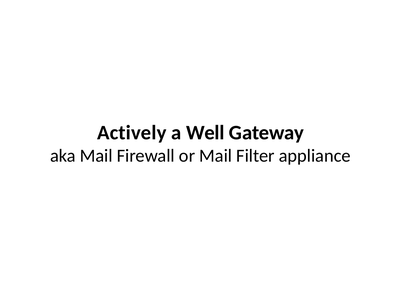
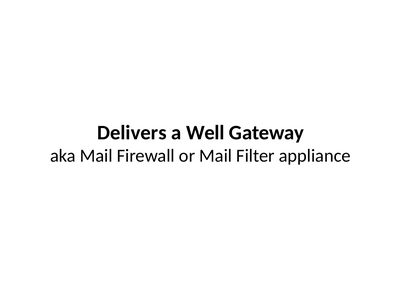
Actively: Actively -> Delivers
